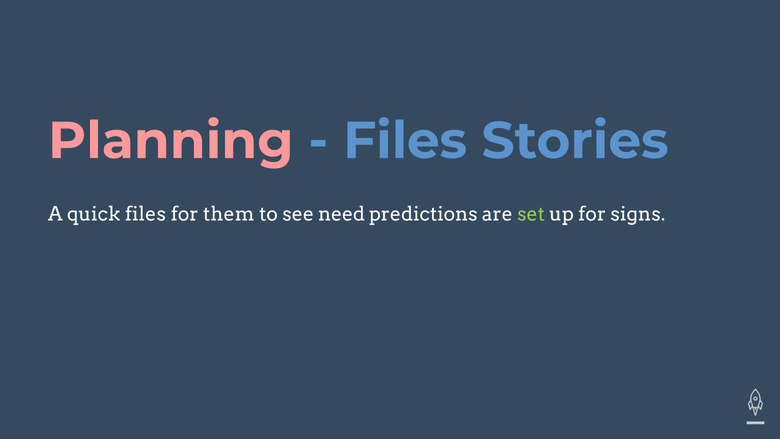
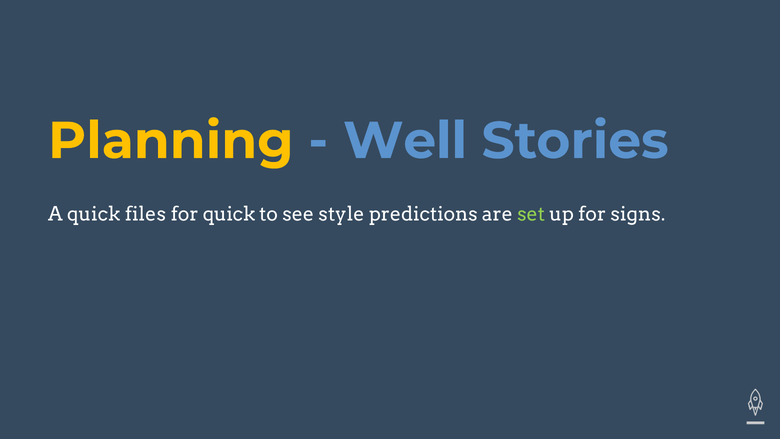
Planning colour: pink -> yellow
Files at (405, 141): Files -> Well
for them: them -> quick
need: need -> style
